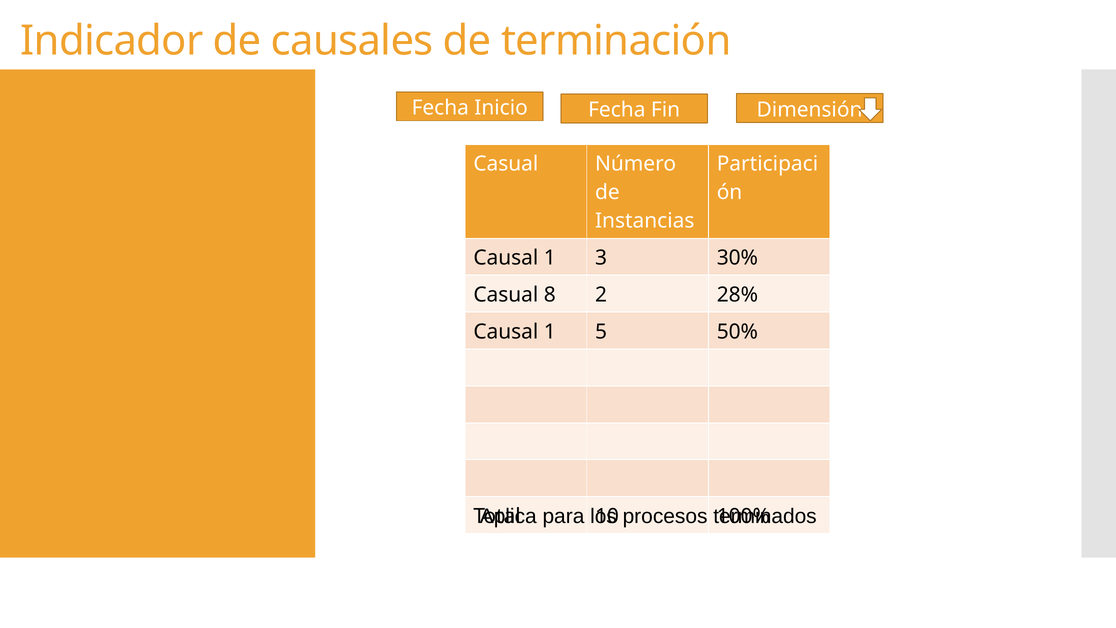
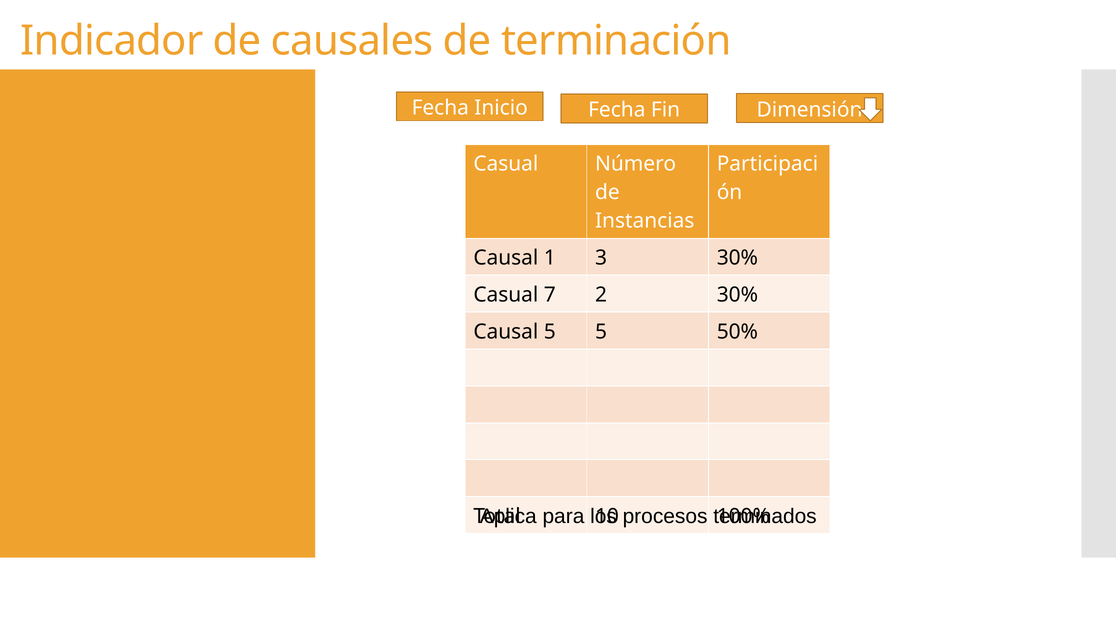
8: 8 -> 7
2 28%: 28% -> 30%
1 at (550, 332): 1 -> 5
